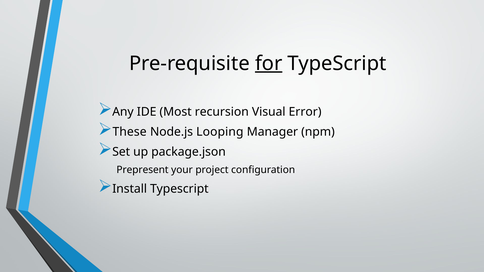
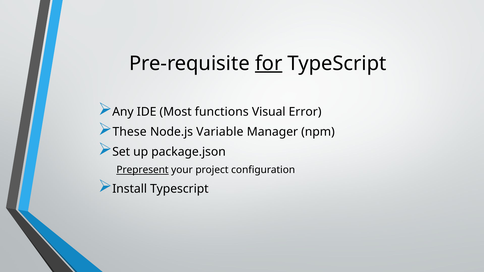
recursion: recursion -> functions
Looping: Looping -> Variable
Prepresent underline: none -> present
